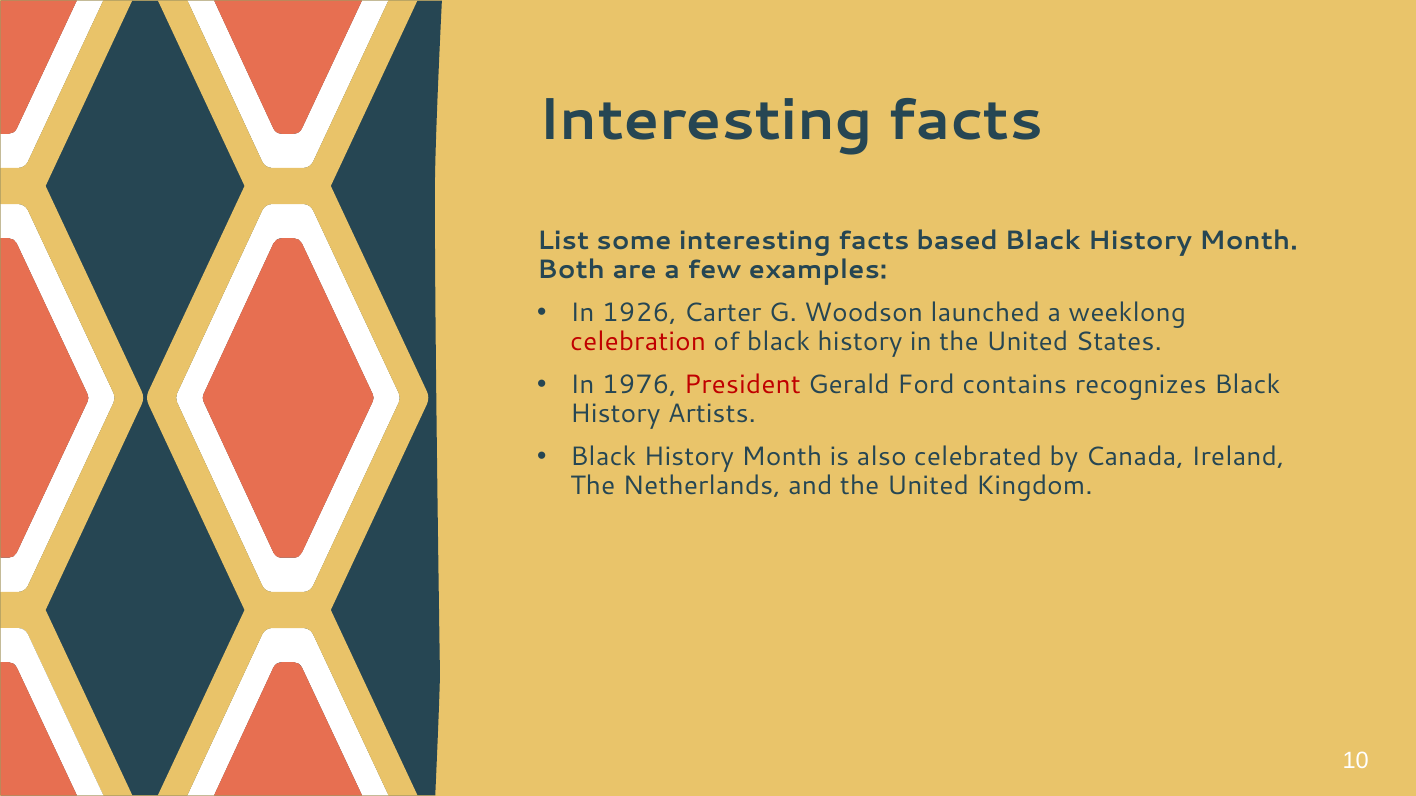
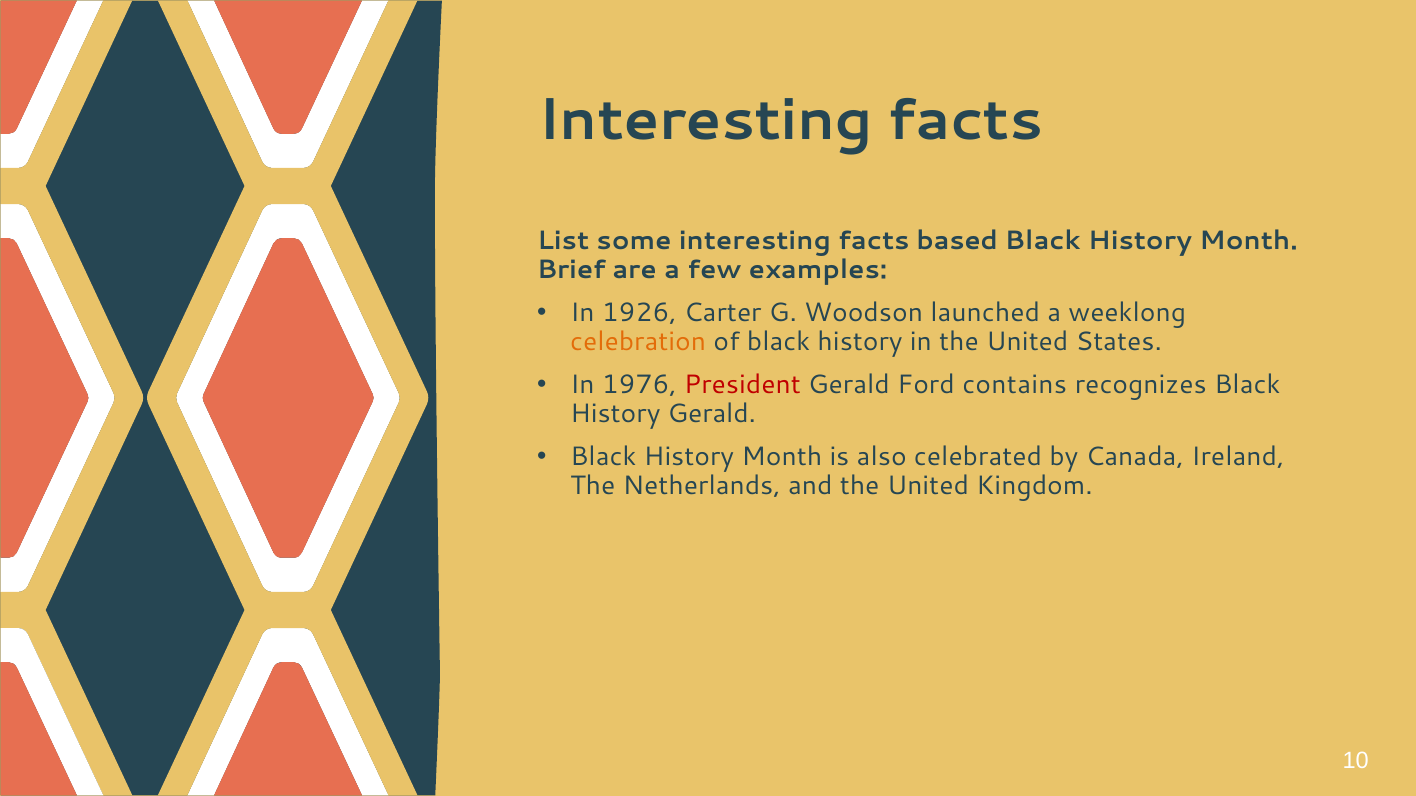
Both: Both -> Brief
celebration colour: red -> orange
History Artists: Artists -> Gerald
